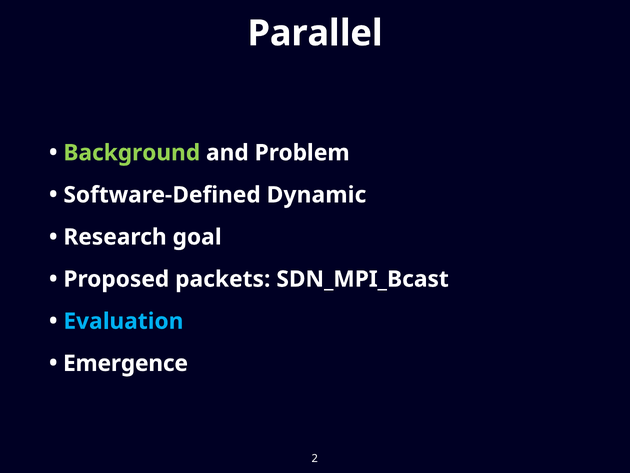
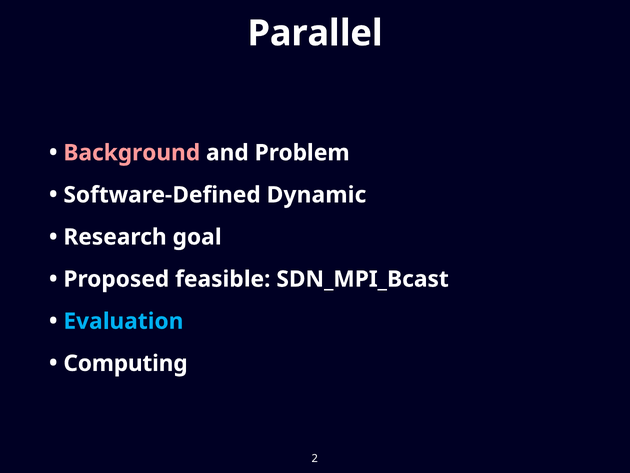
Background colour: light green -> pink
packets: packets -> feasible
Emergence: Emergence -> Computing
